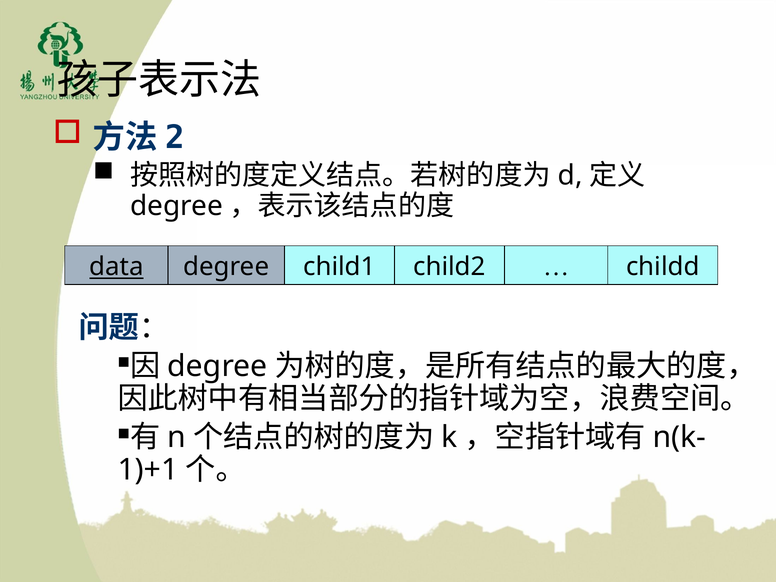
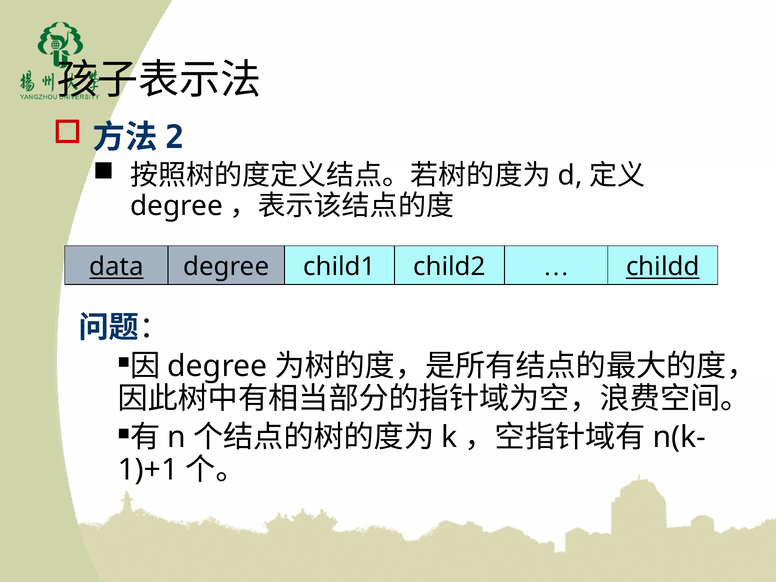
childd underline: none -> present
